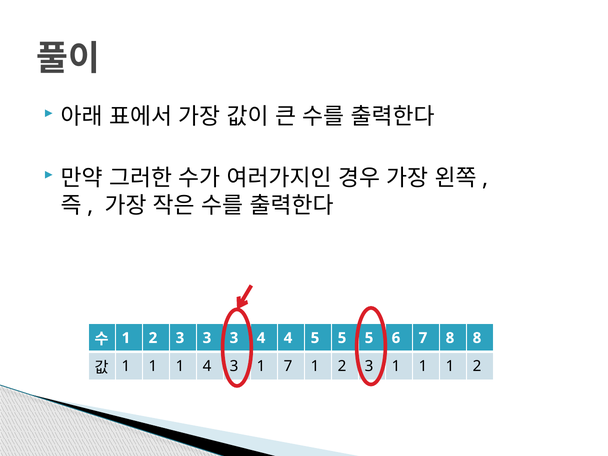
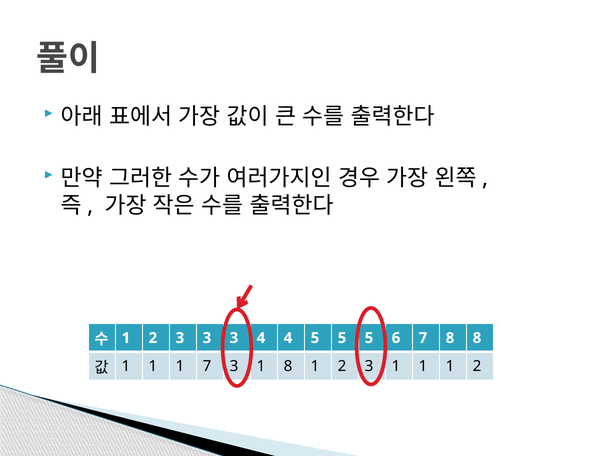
1 4: 4 -> 7
1 7: 7 -> 8
